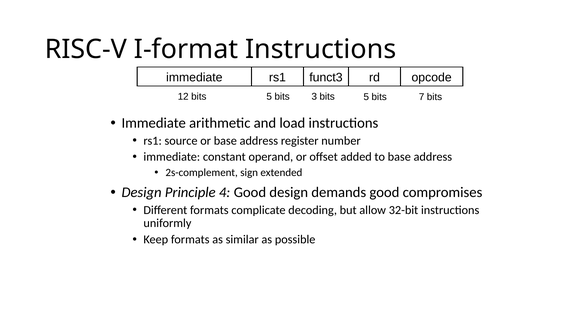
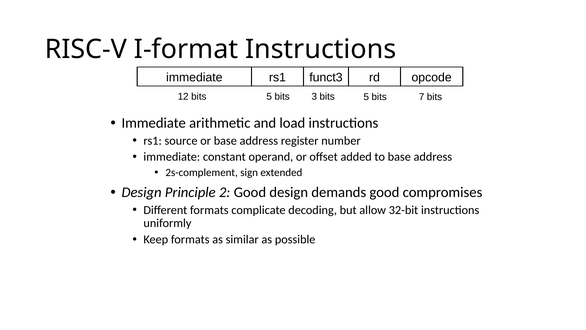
4: 4 -> 2
